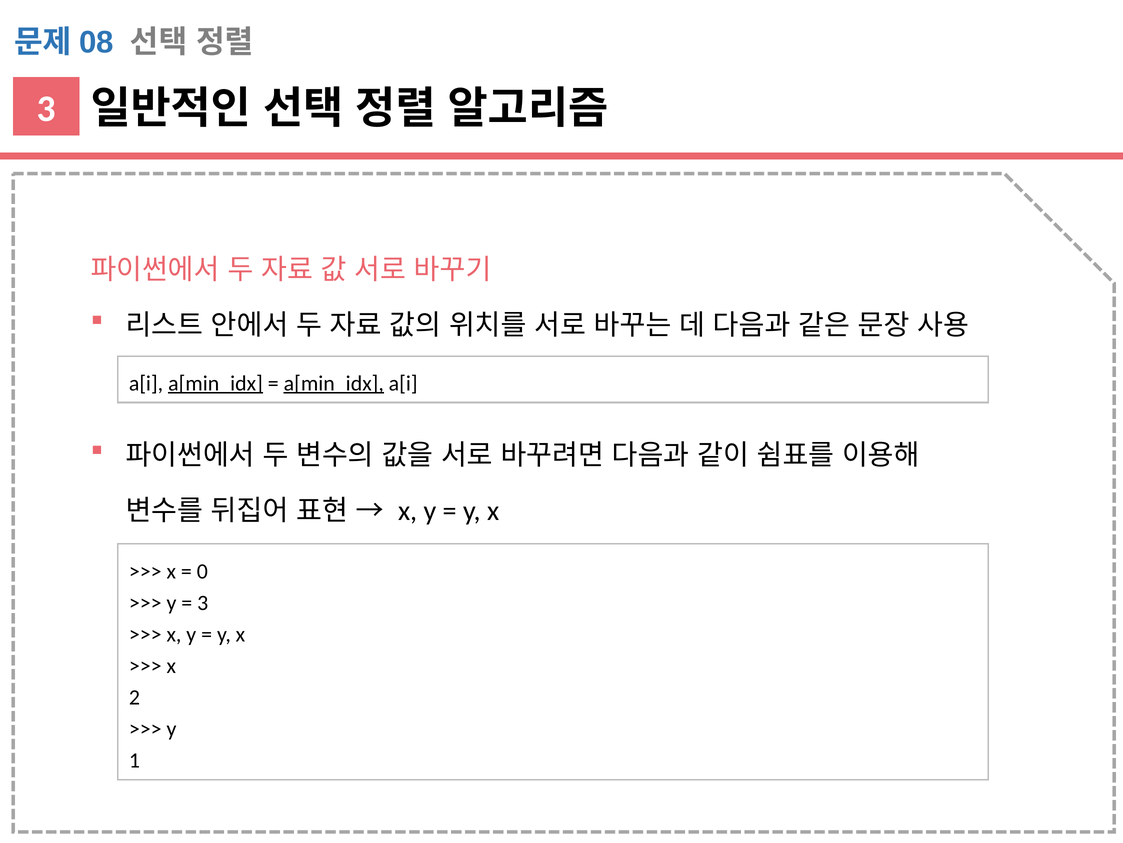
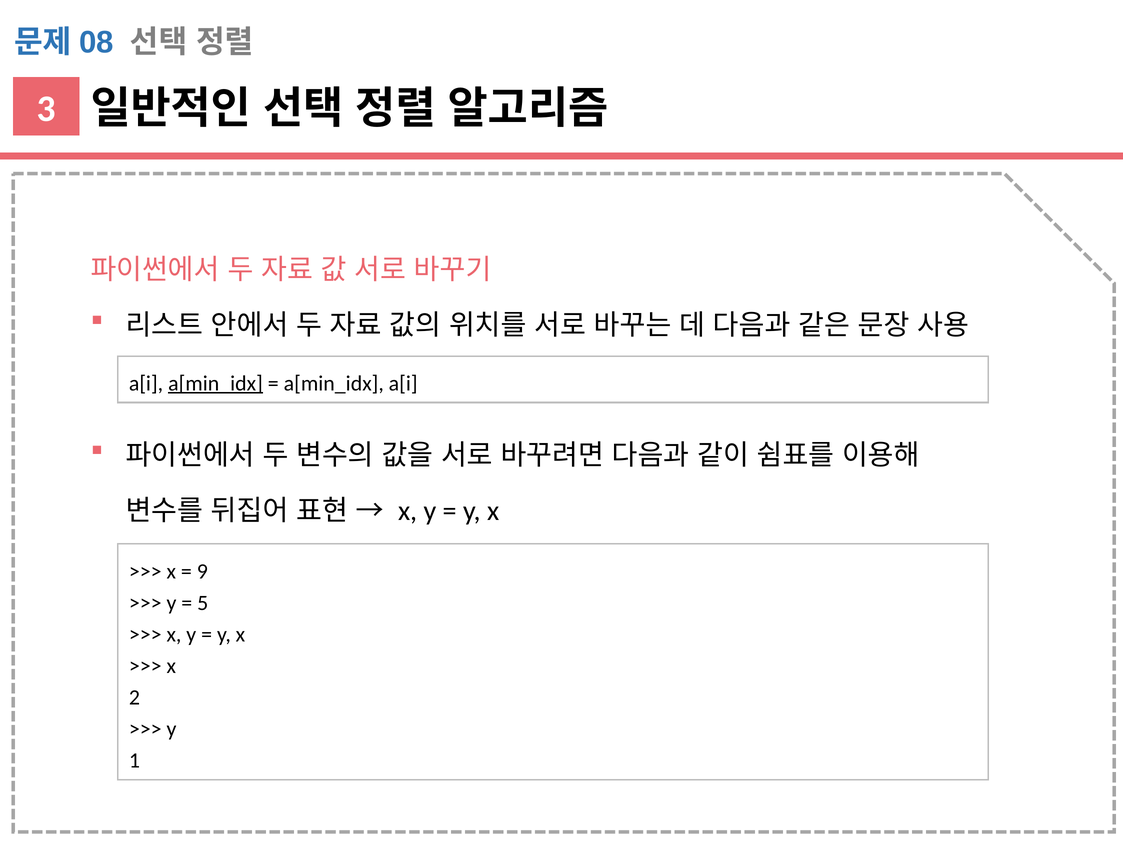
a[min_idx at (334, 383) underline: present -> none
0: 0 -> 9
3 at (203, 603): 3 -> 5
